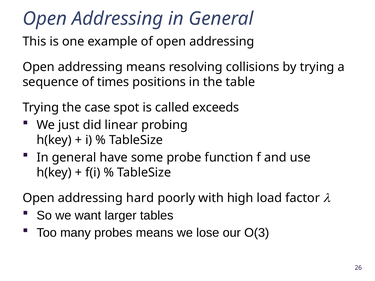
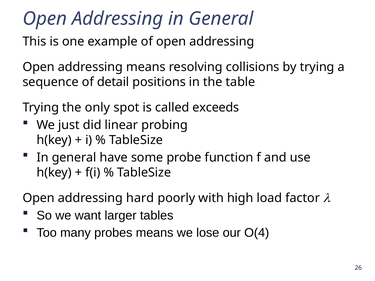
times: times -> detail
case: case -> only
O(3: O(3 -> O(4
